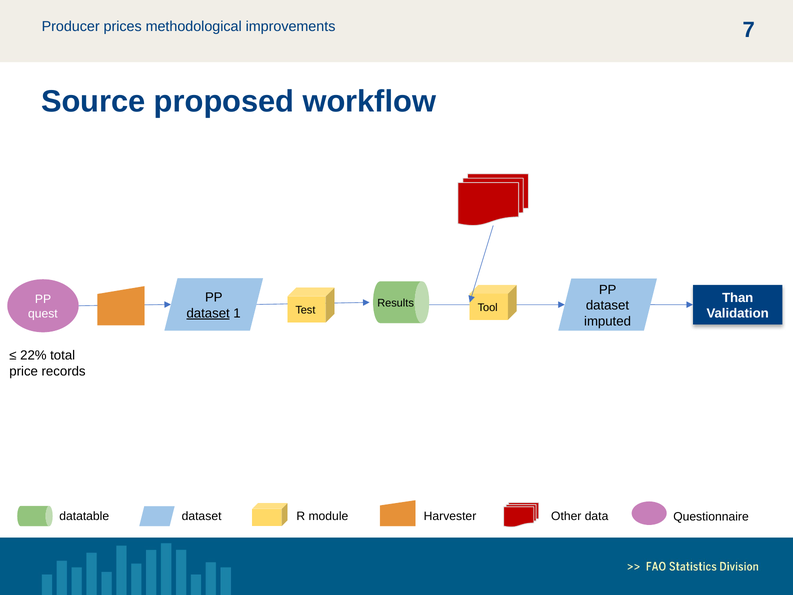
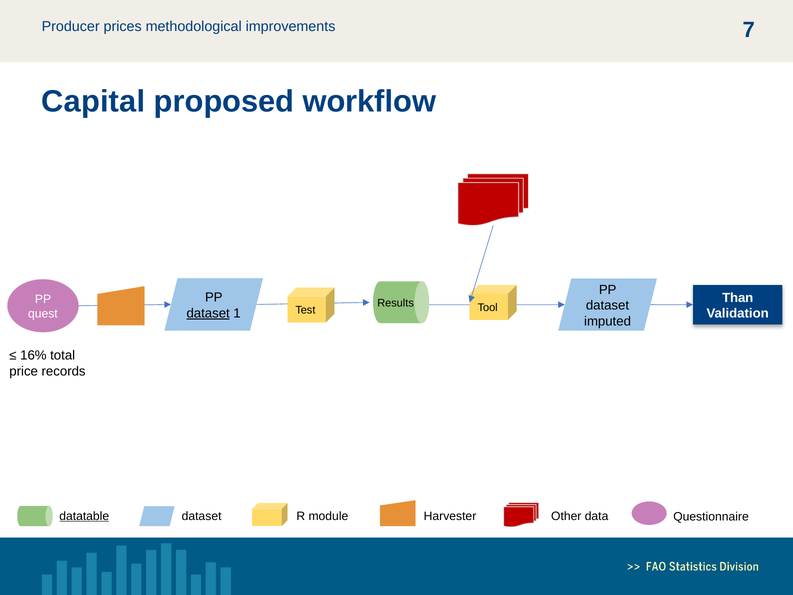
Source: Source -> Capital
22%: 22% -> 16%
datatable underline: none -> present
